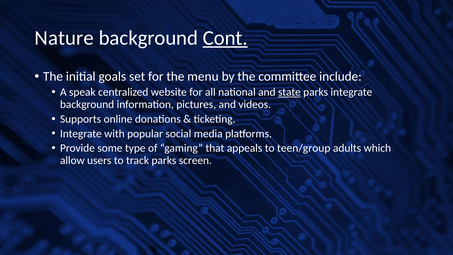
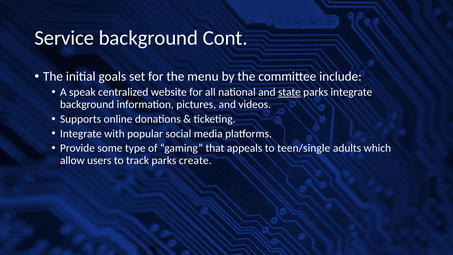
Nature: Nature -> Service
Cont underline: present -> none
teen/group: teen/group -> teen/single
screen: screen -> create
